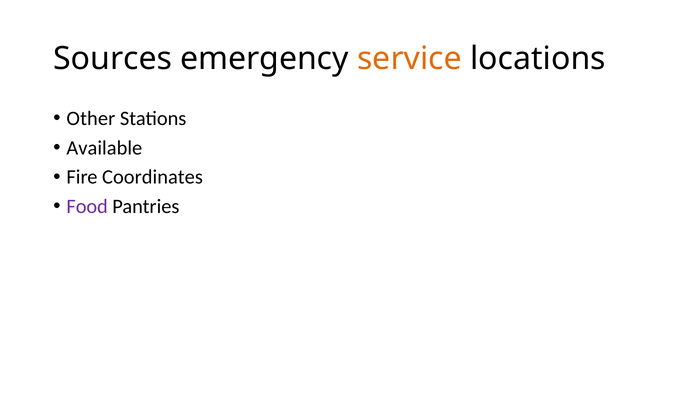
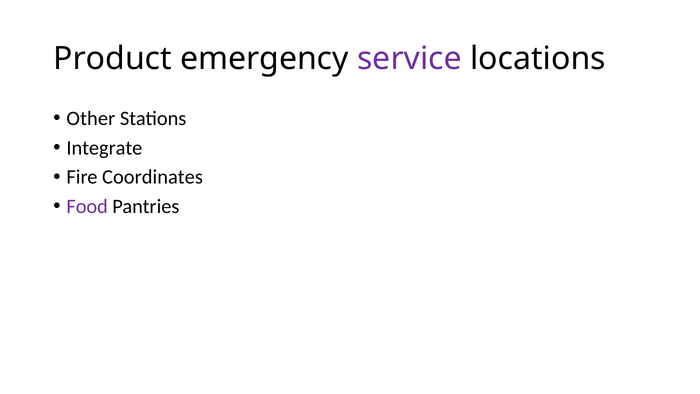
Sources: Sources -> Product
service colour: orange -> purple
Available: Available -> Integrate
